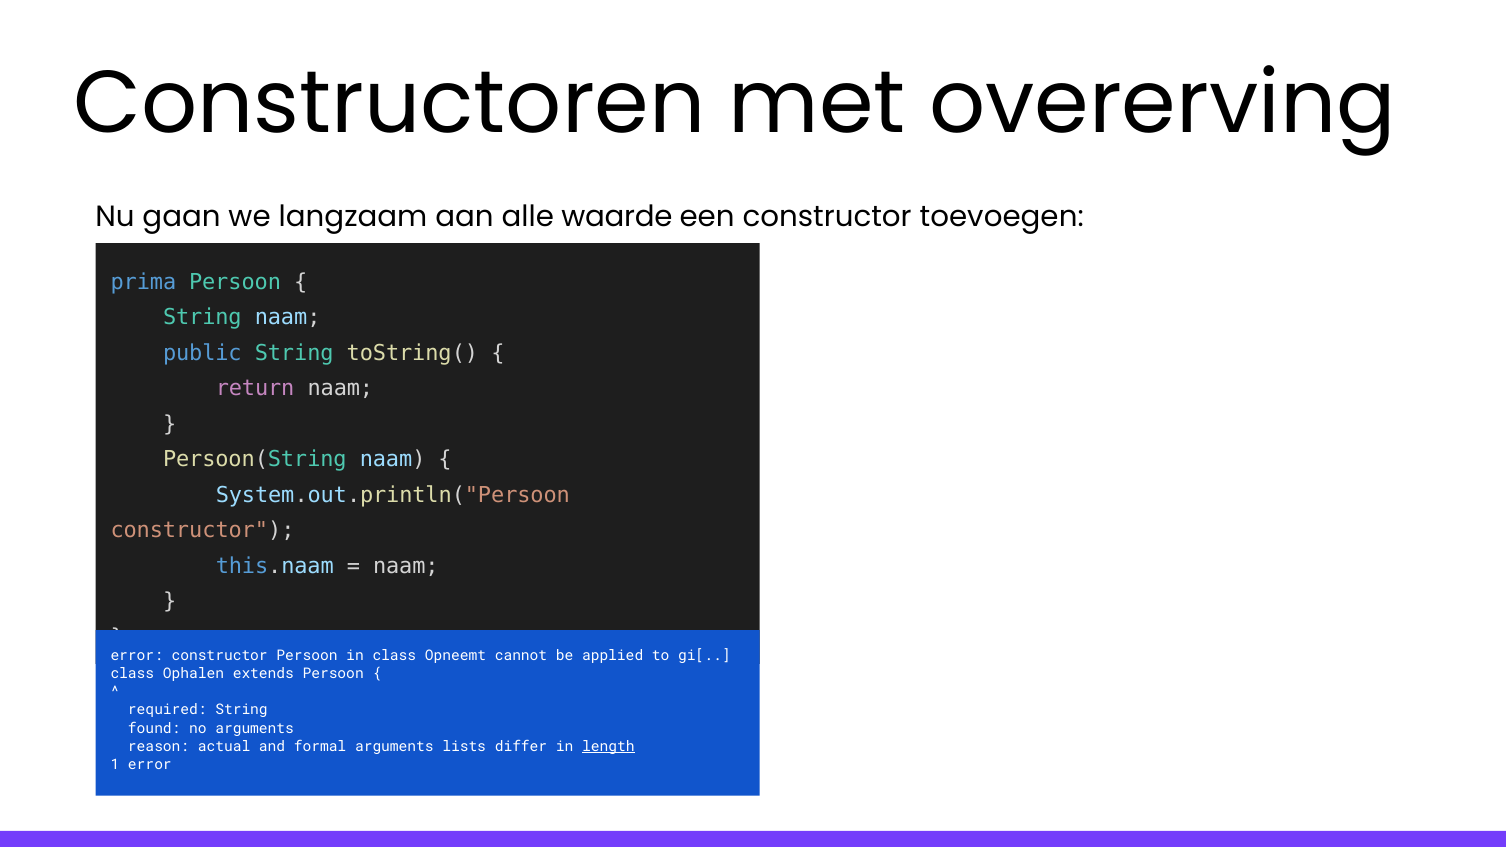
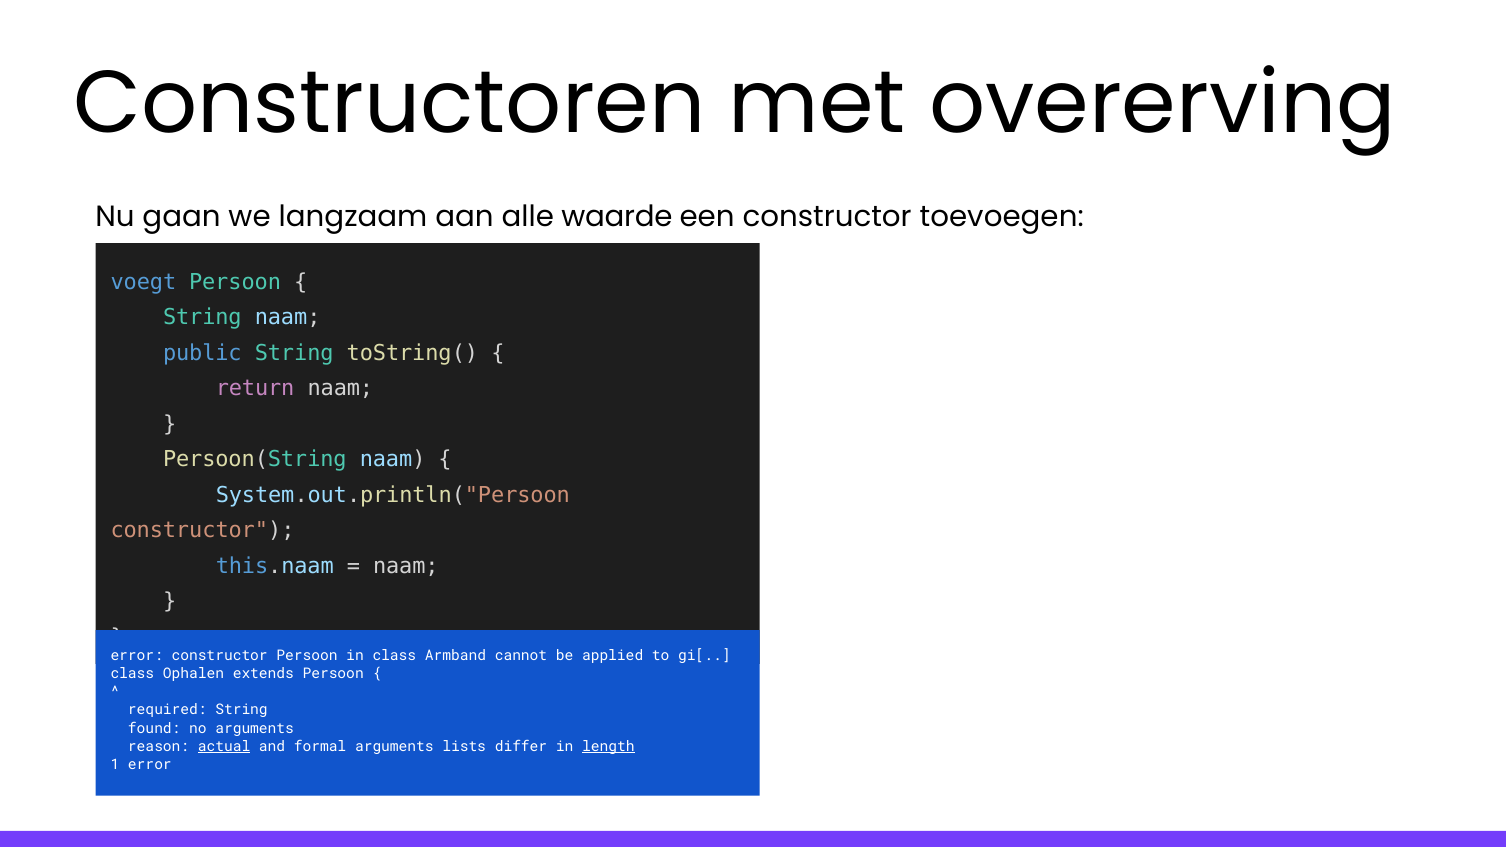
prima: prima -> voegt
Opneemt: Opneemt -> Armband
actual underline: none -> present
